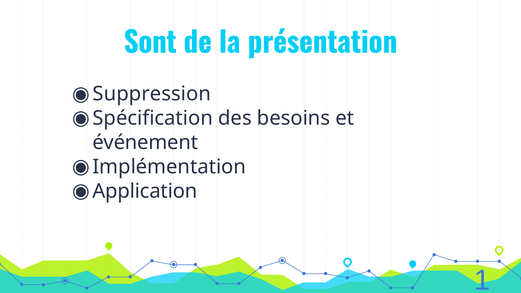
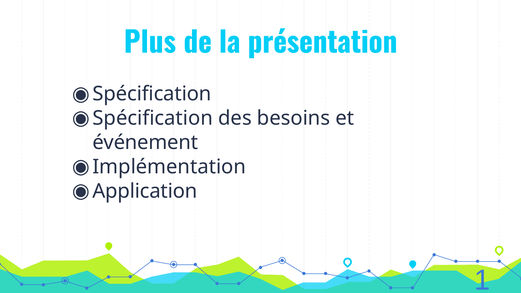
Sont: Sont -> Plus
Suppression at (152, 94): Suppression -> Spécification
